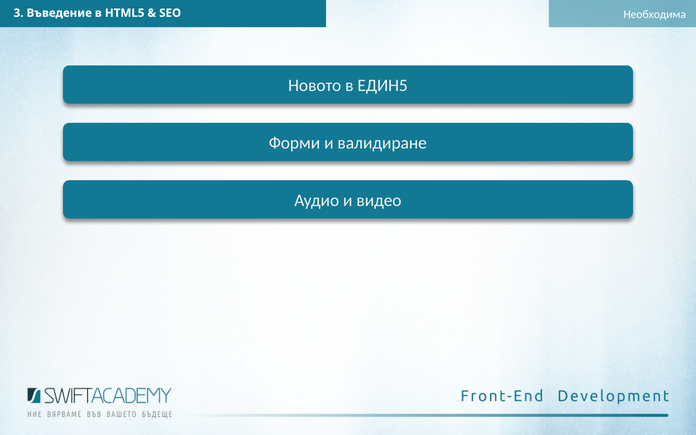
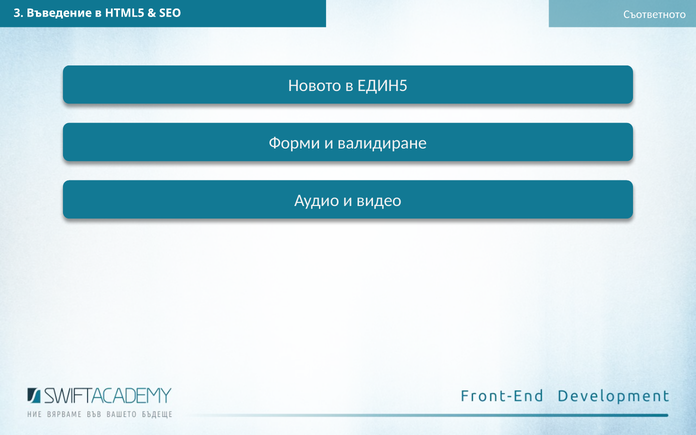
Необходима: Необходима -> Съответното
